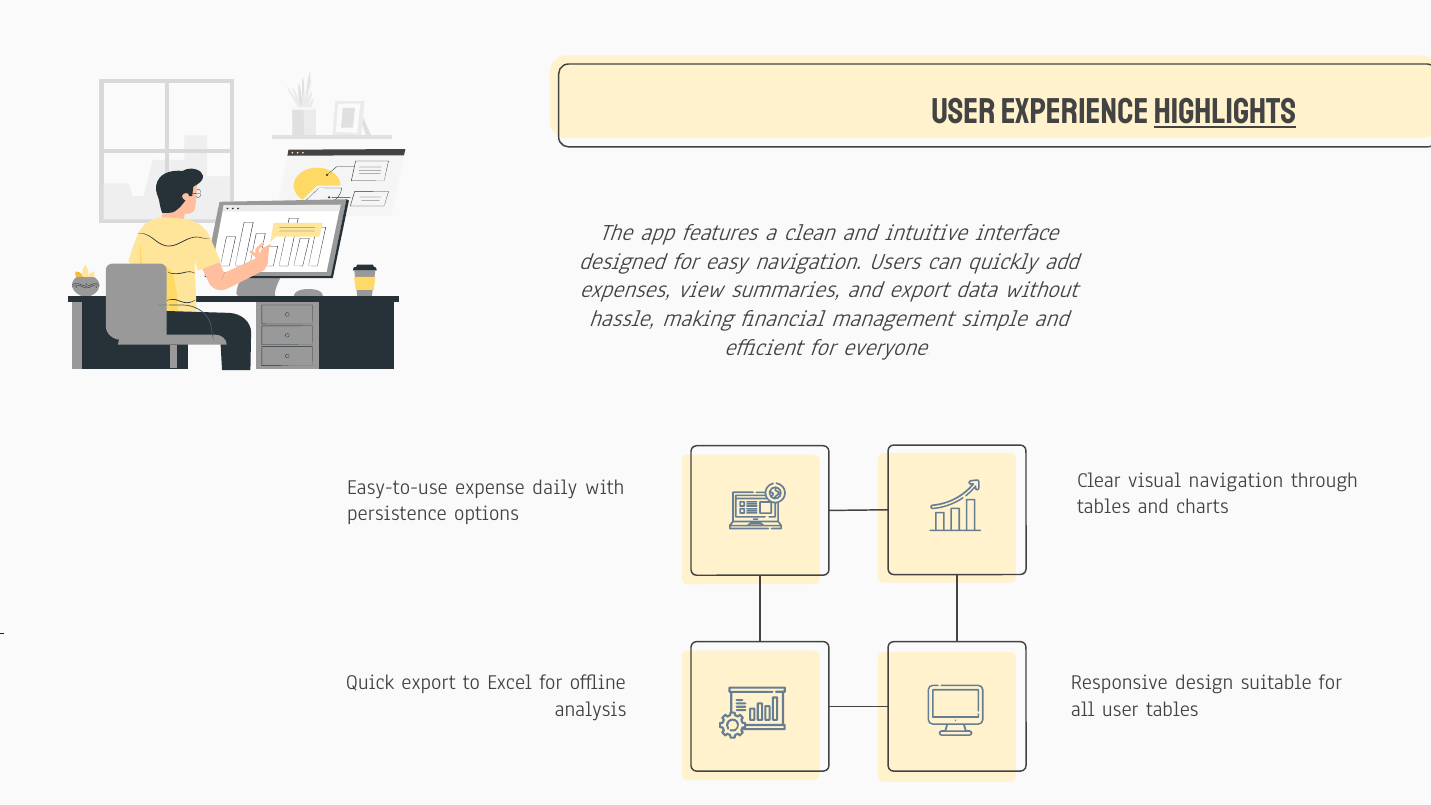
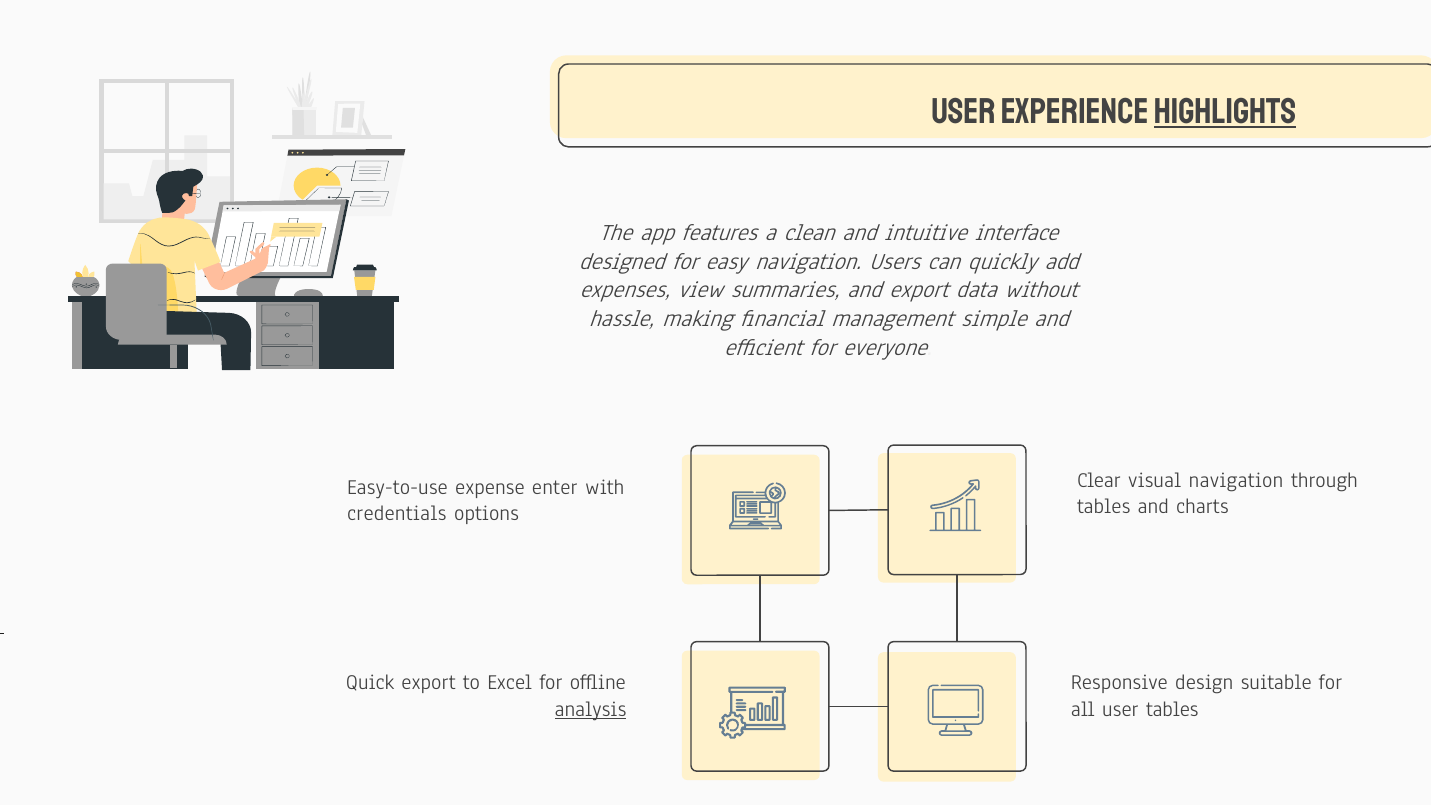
daily: daily -> enter
persistence: persistence -> credentials
analysis underline: none -> present
